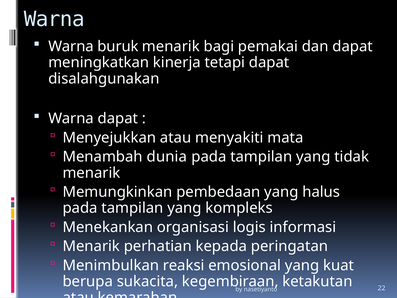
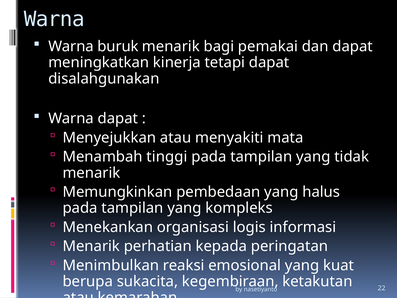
dunia: dunia -> tinggi
